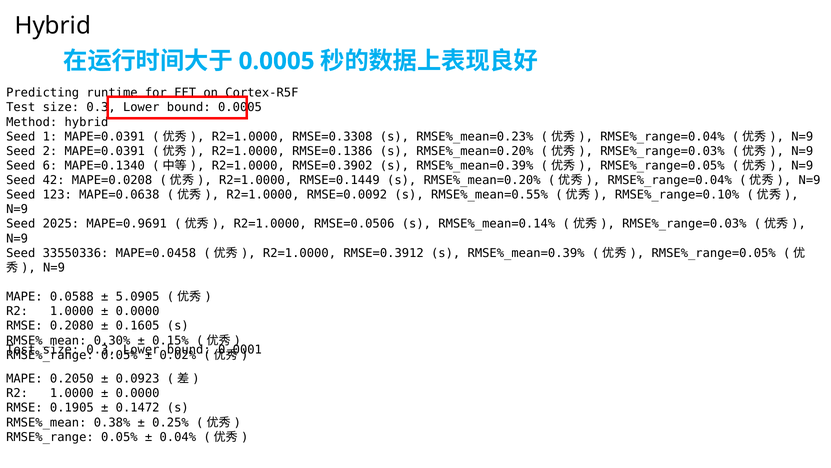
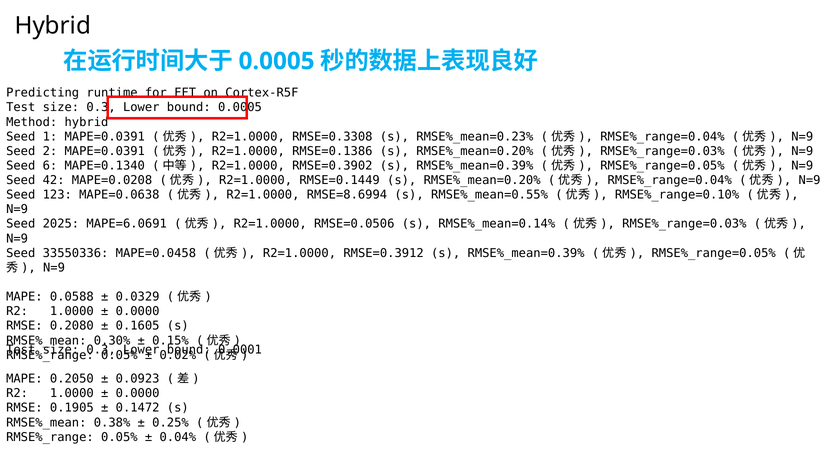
RMSE=0.0092: RMSE=0.0092 -> RMSE=8.6994
MAPE=0.9691: MAPE=0.9691 -> MAPE=6.0691
5.0905: 5.0905 -> 0.0329
